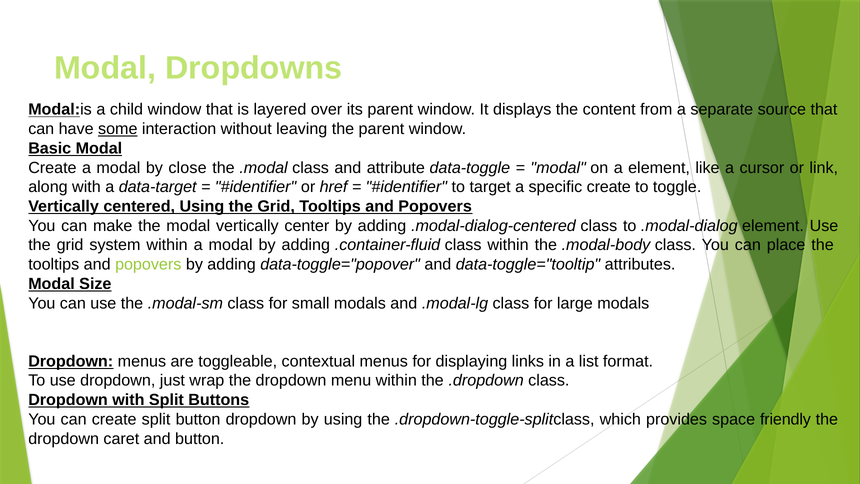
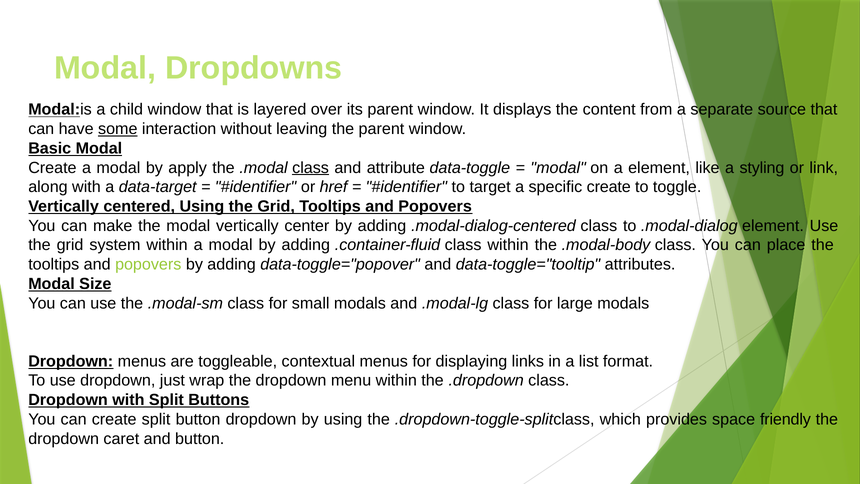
close: close -> apply
class at (311, 168) underline: none -> present
cursor: cursor -> styling
